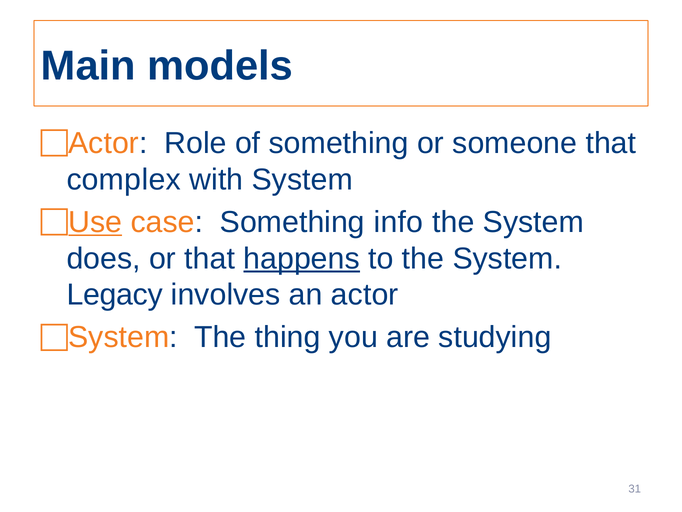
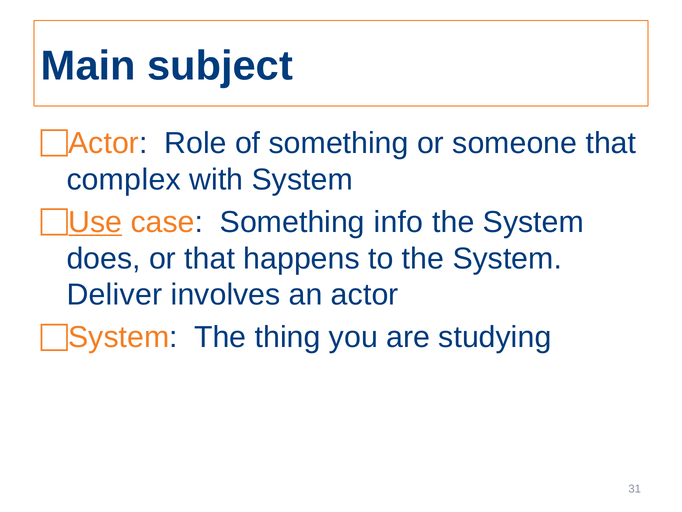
models: models -> subject
happens underline: present -> none
Legacy: Legacy -> Deliver
